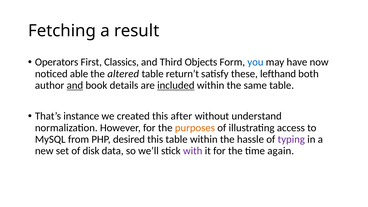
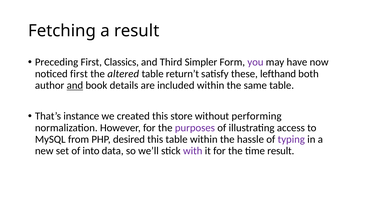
Operators: Operators -> Preceding
Objects: Objects -> Simpler
you colour: blue -> purple
noticed able: able -> first
included underline: present -> none
after: after -> store
understand: understand -> performing
purposes colour: orange -> purple
disk: disk -> into
time again: again -> result
